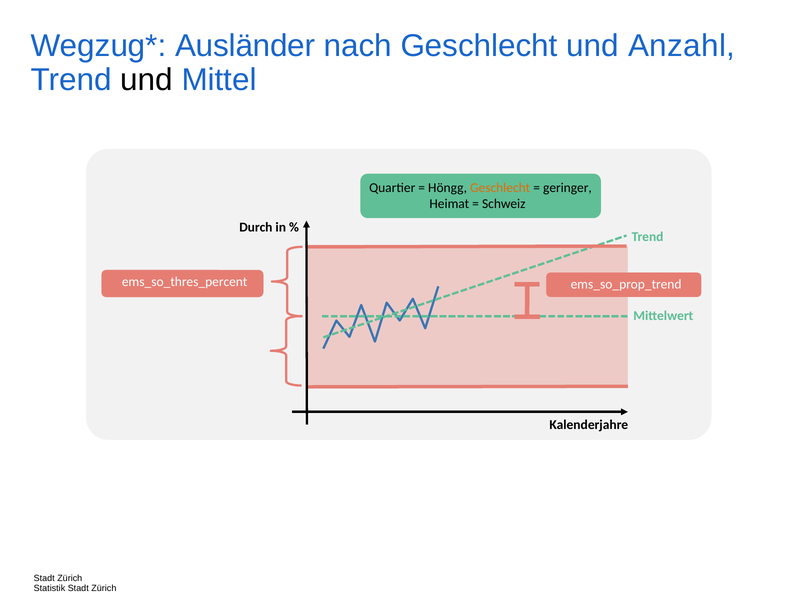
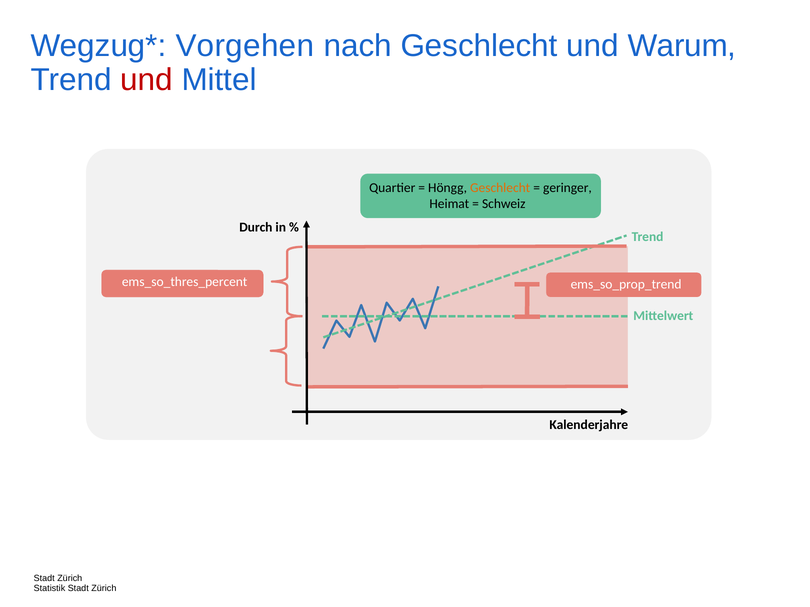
Ausländer: Ausländer -> Vorgehen
Anzahl: Anzahl -> Warum
und at (147, 80) colour: black -> red
